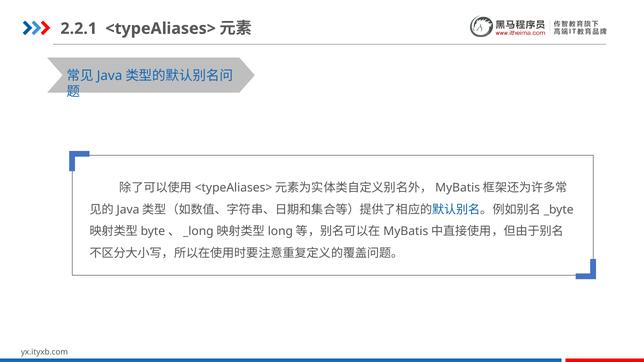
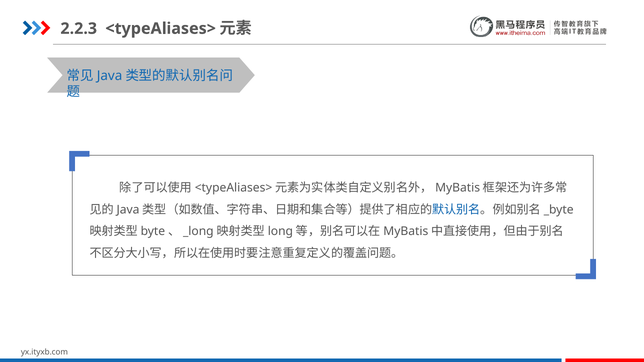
2.2.1: 2.2.1 -> 2.2.3
